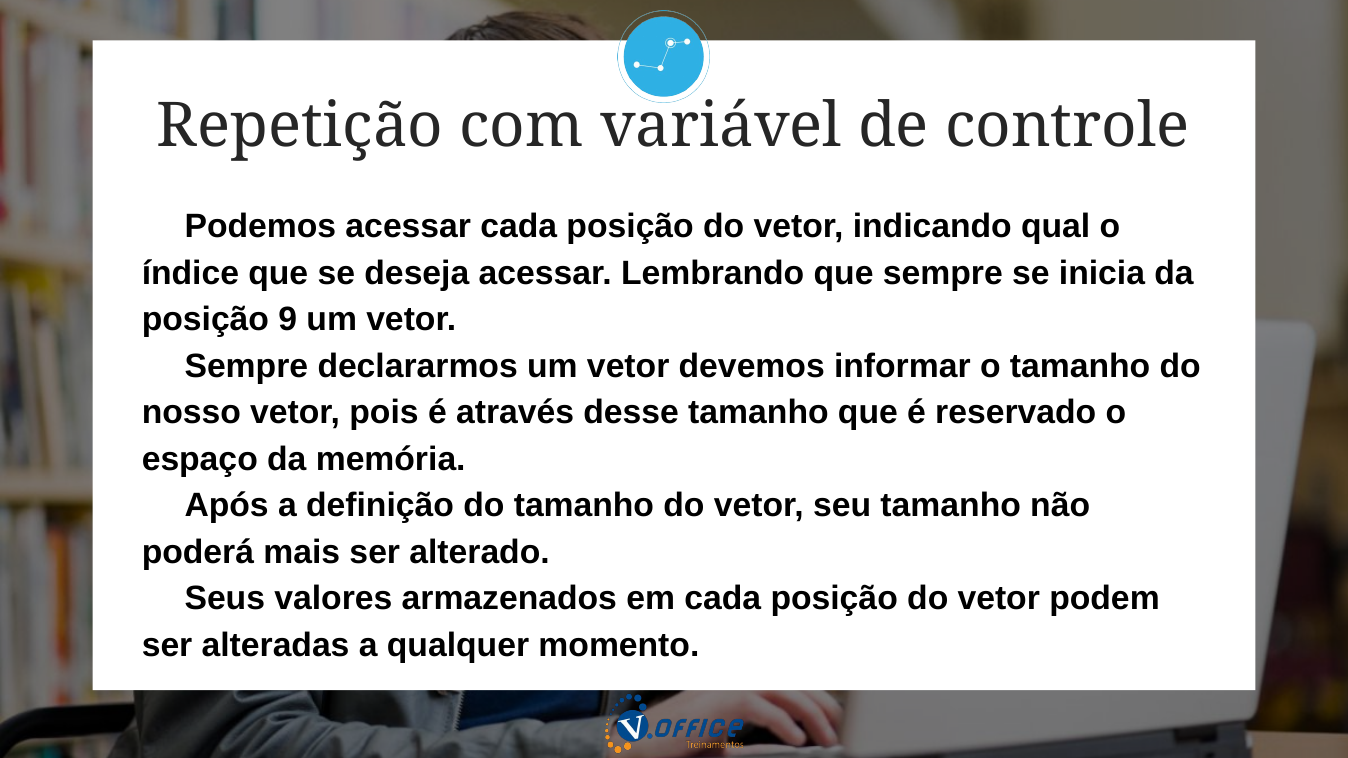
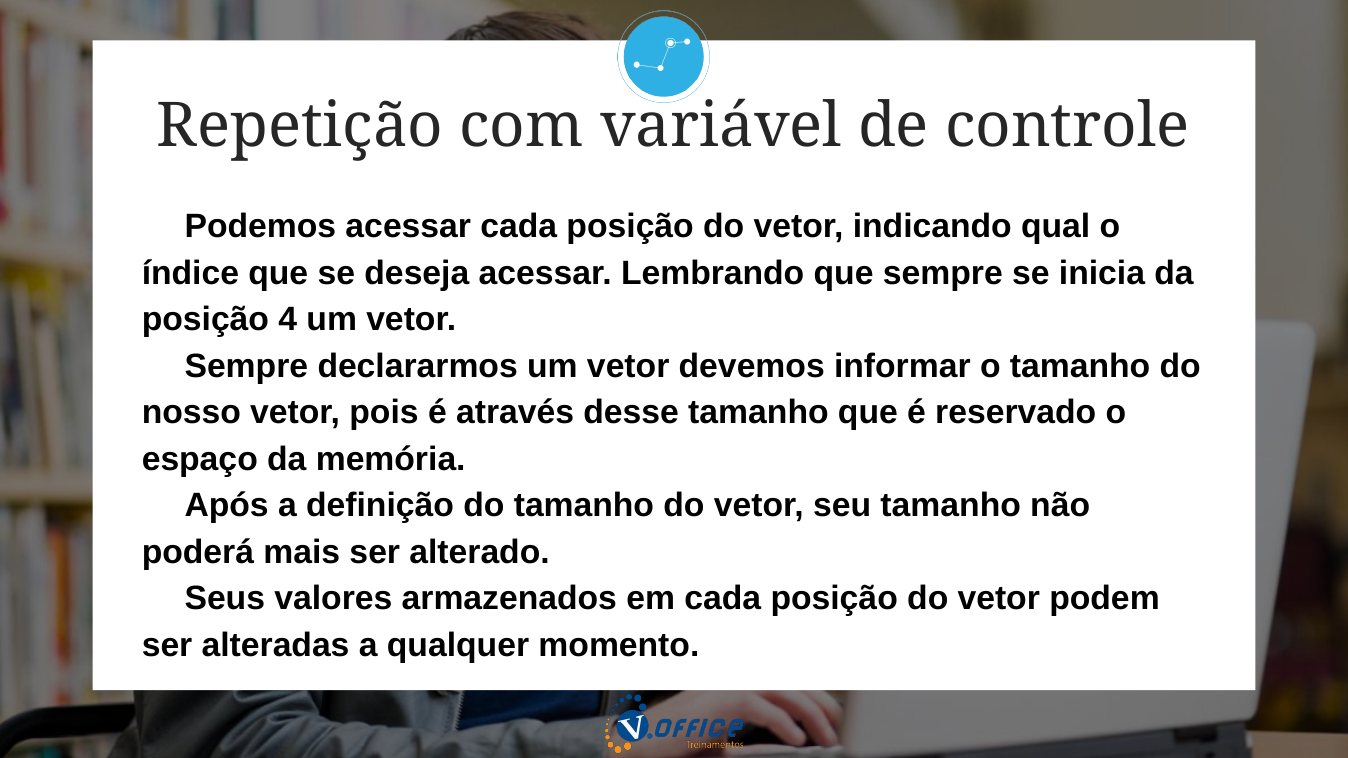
9: 9 -> 4
